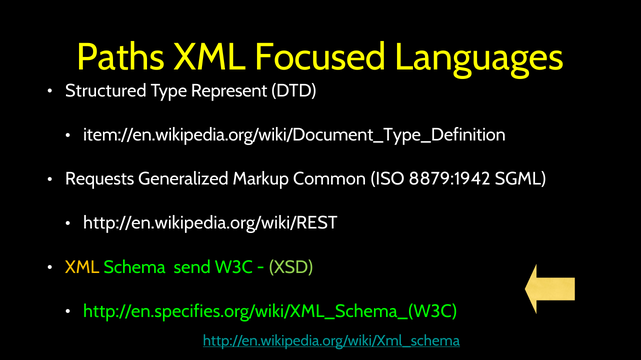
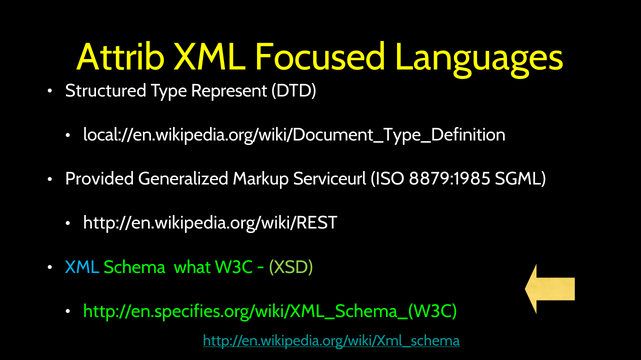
Paths: Paths -> Attrib
item://en.wikipedia.org/wiki/Document_Type_Definition: item://en.wikipedia.org/wiki/Document_Type_Definition -> local://en.wikipedia.org/wiki/Document_Type_Definition
Requests: Requests -> Provided
Common: Common -> Serviceurl
8879:1942: 8879:1942 -> 8879:1985
XML at (82, 268) colour: yellow -> light blue
send: send -> what
